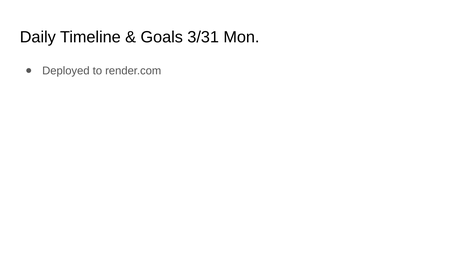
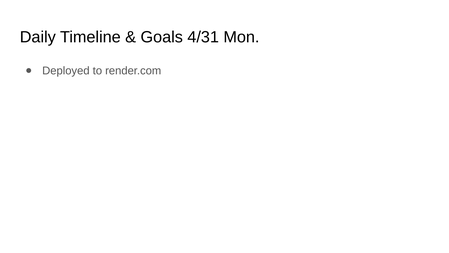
3/31: 3/31 -> 4/31
